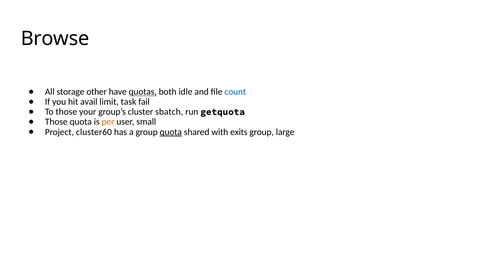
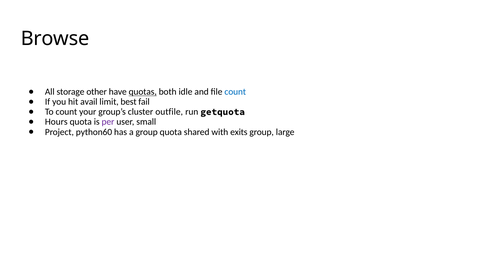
task: task -> best
To those: those -> count
sbatch: sbatch -> outfile
Those at (56, 122): Those -> Hours
per colour: orange -> purple
cluster60: cluster60 -> python60
quota at (171, 132) underline: present -> none
